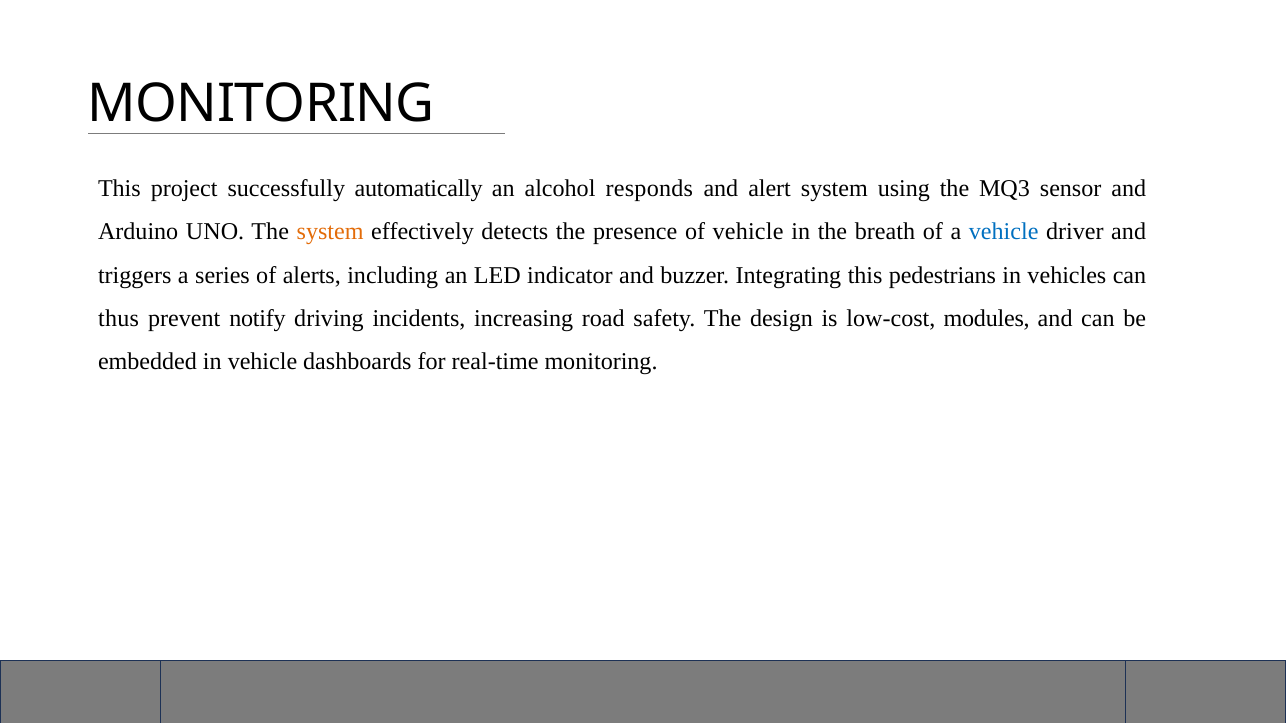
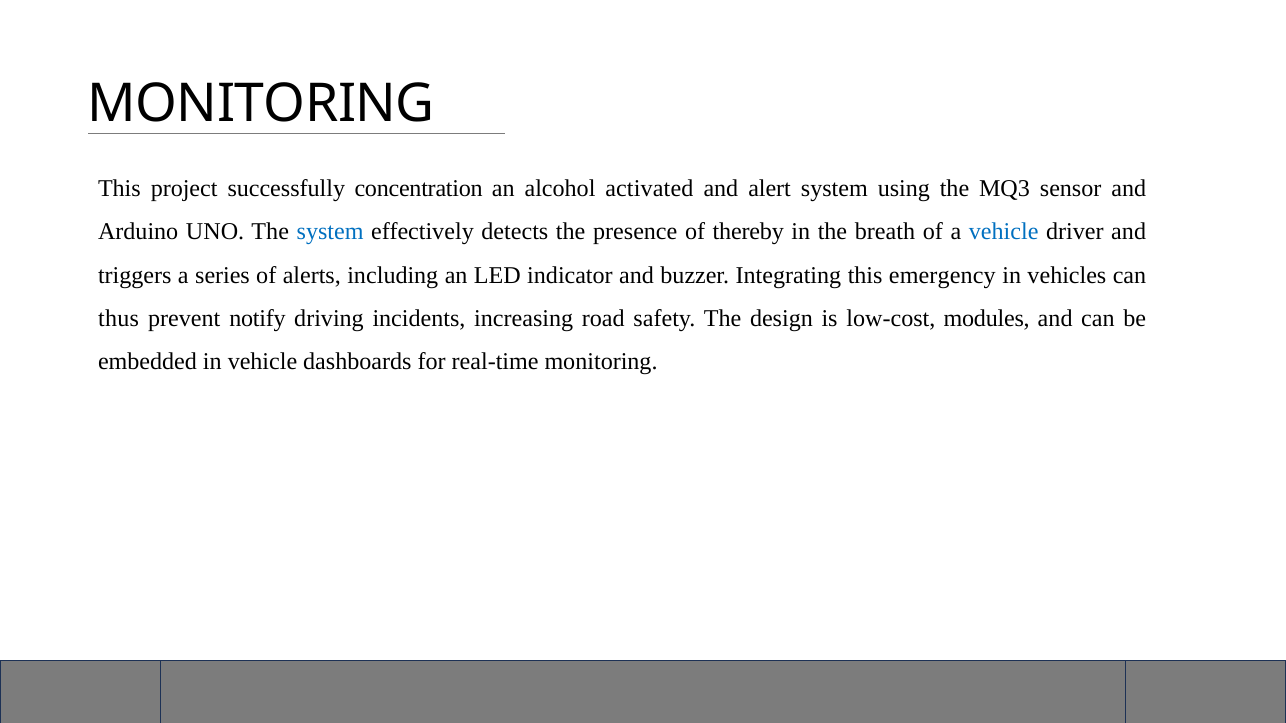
automatically: automatically -> concentration
responds: responds -> activated
system at (330, 232) colour: orange -> blue
of vehicle: vehicle -> thereby
pedestrians: pedestrians -> emergency
